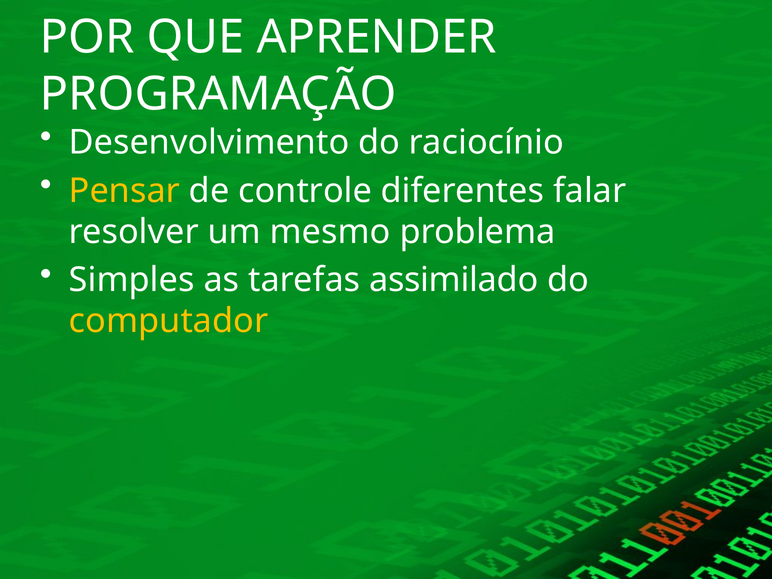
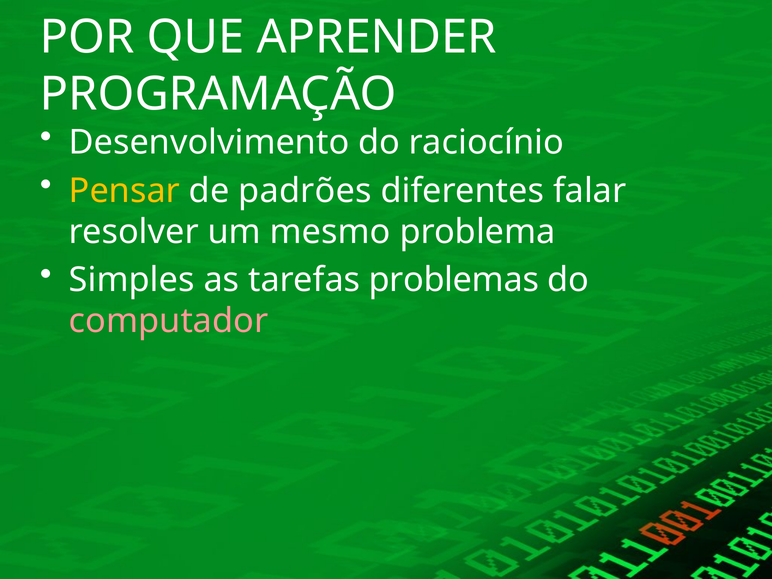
controle: controle -> padrões
assimilado: assimilado -> problemas
computador colour: yellow -> pink
